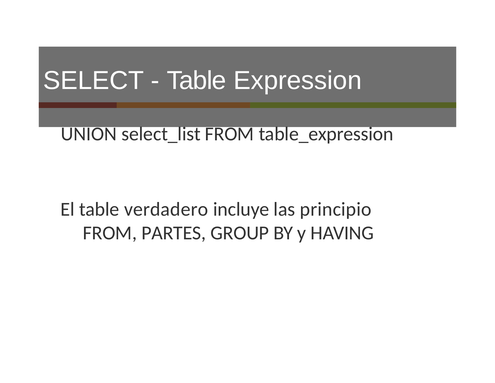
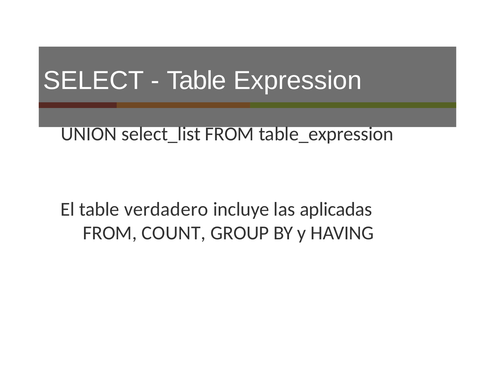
principio: principio -> aplicadas
PARTES: PARTES -> COUNT
